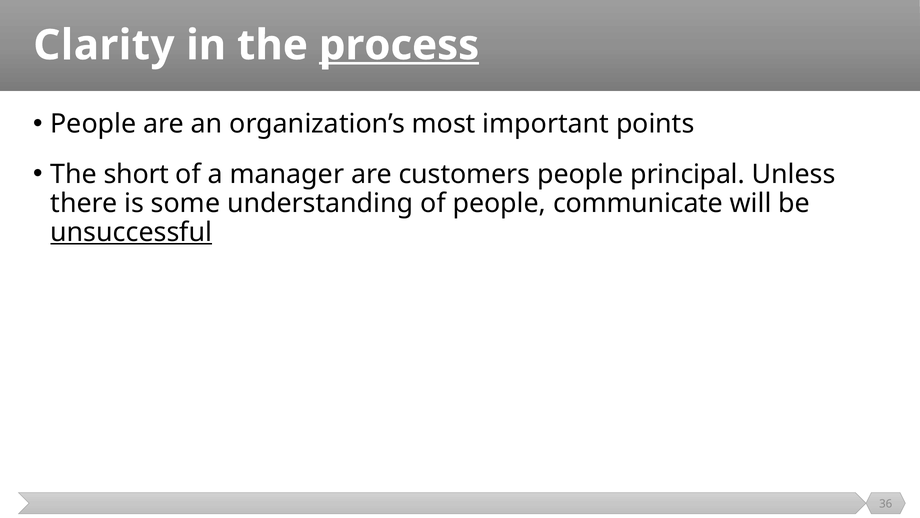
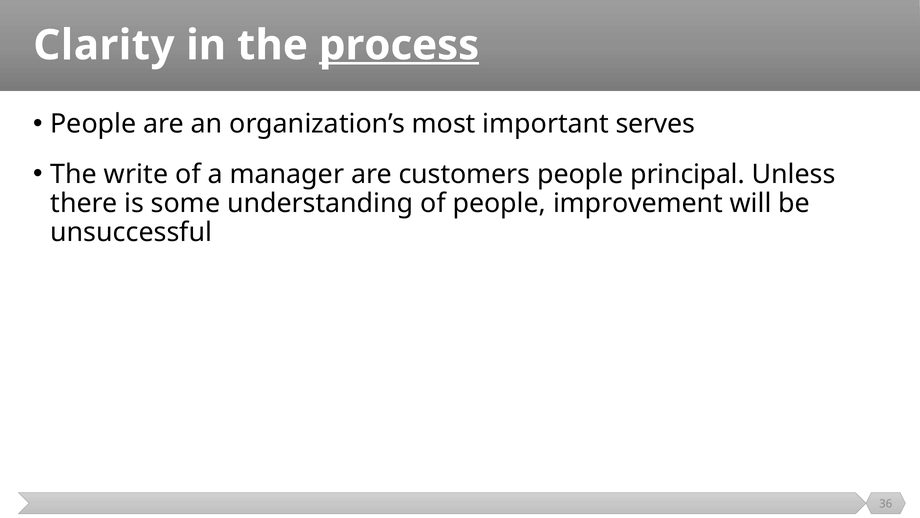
points: points -> serves
short: short -> write
communicate: communicate -> improvement
unsuccessful underline: present -> none
